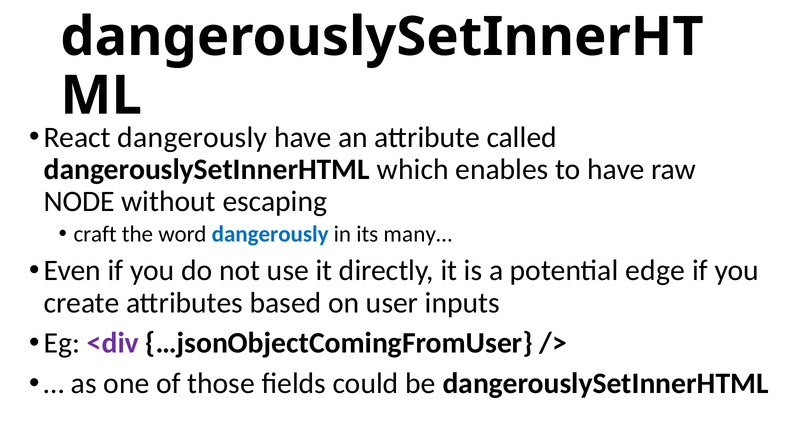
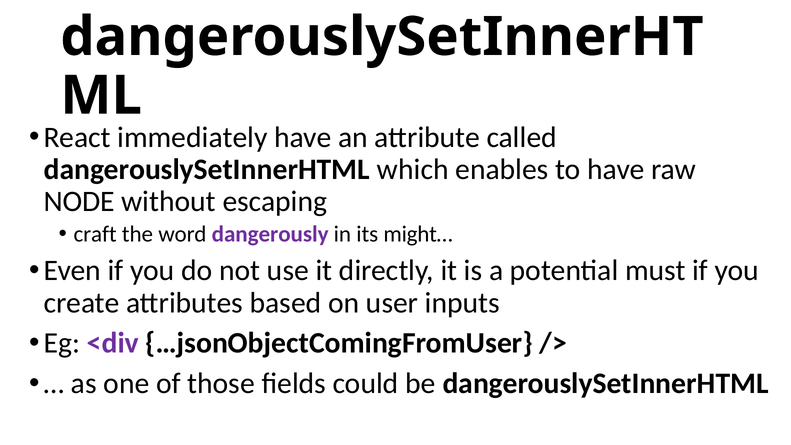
dangerously at (192, 137): dangerously -> immediately
dangerously at (270, 234) colour: blue -> purple
many…: many… -> might…
edge: edge -> must
